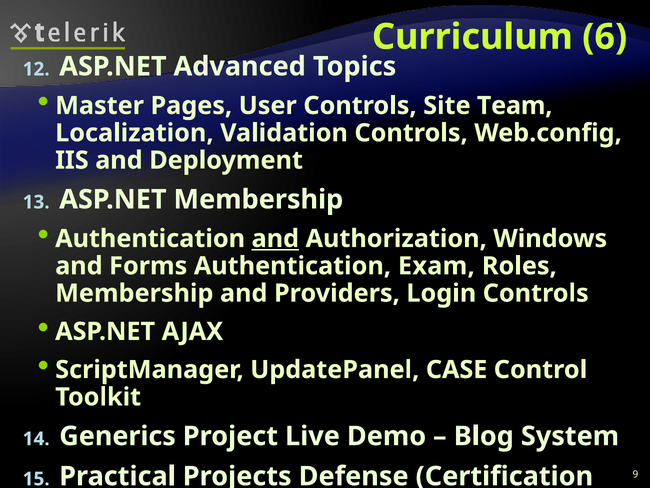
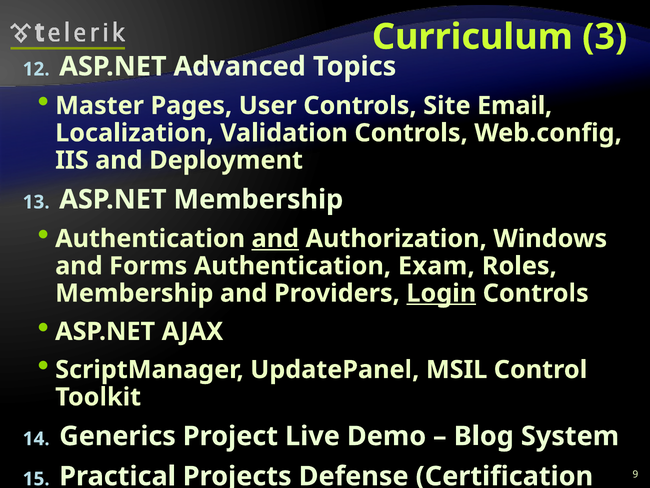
6: 6 -> 3
Team: Team -> Email
Login underline: none -> present
CASE: CASE -> MSIL
